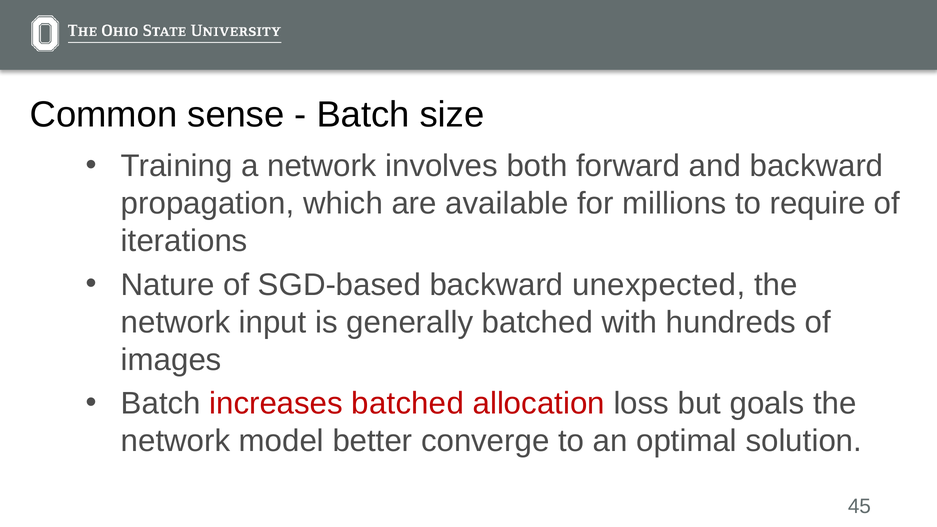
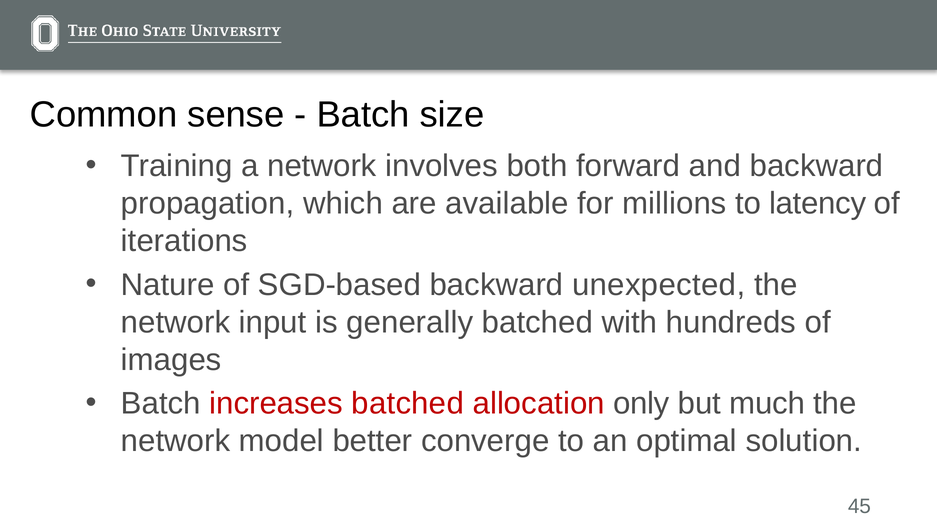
require: require -> latency
loss: loss -> only
goals: goals -> much
